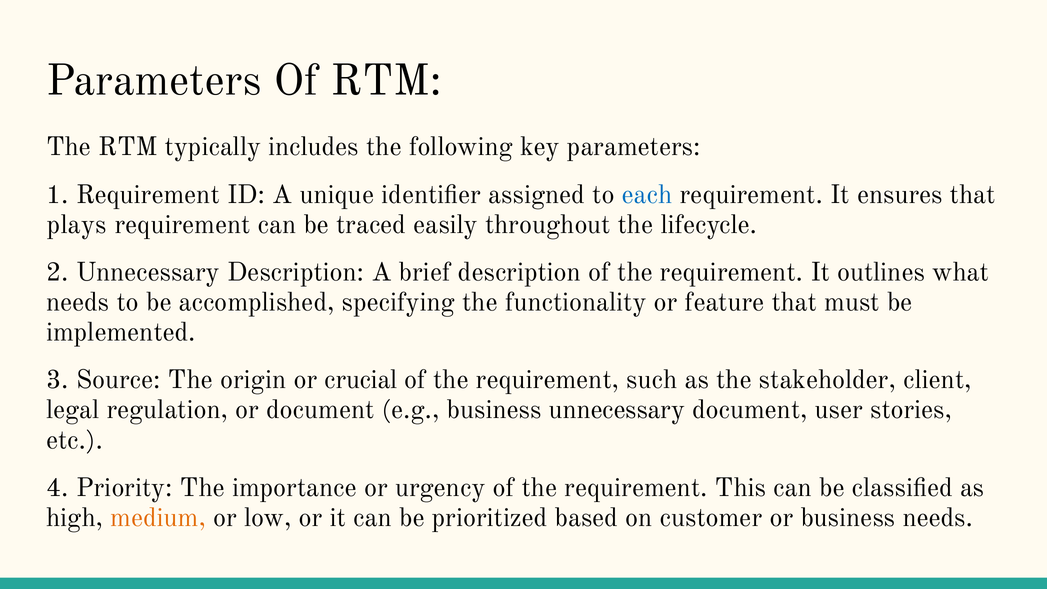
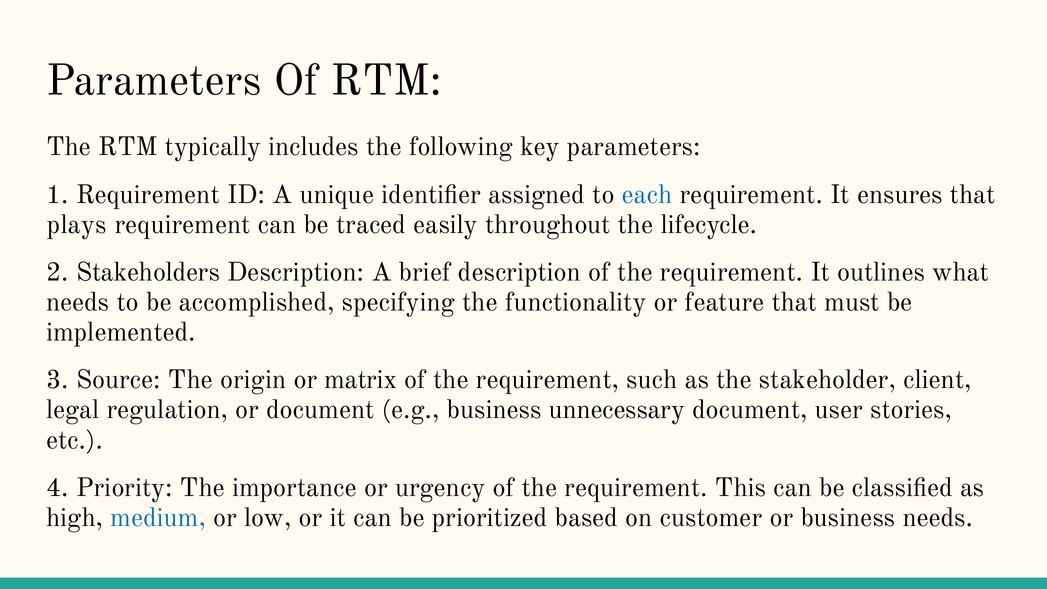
2 Unnecessary: Unnecessary -> Stakeholders
crucial: crucial -> matrix
medium colour: orange -> blue
